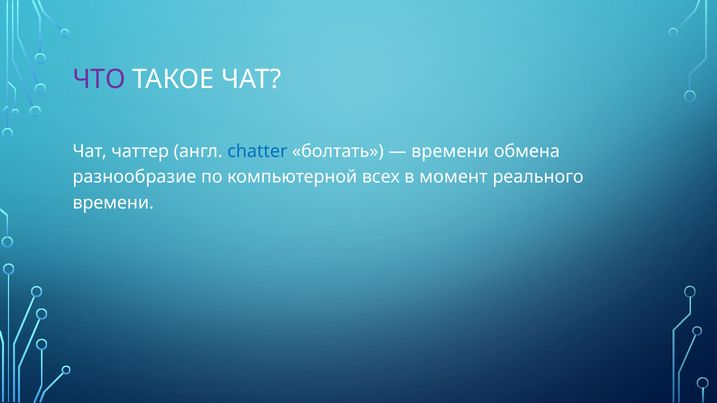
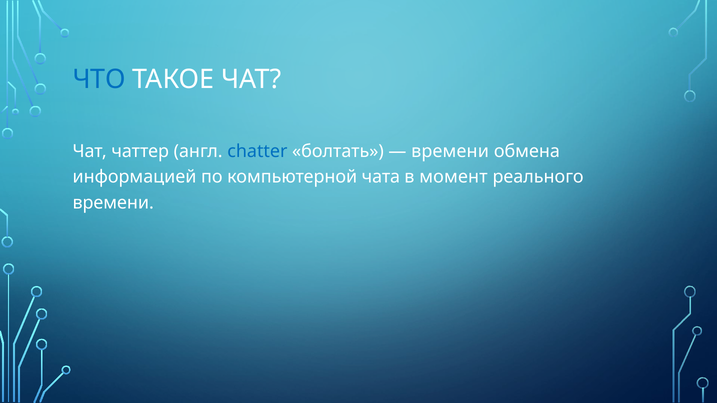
ЧТО colour: purple -> blue
разнообразие: разнообразие -> информацией
всех: всех -> чата
